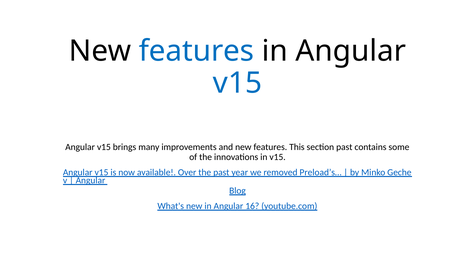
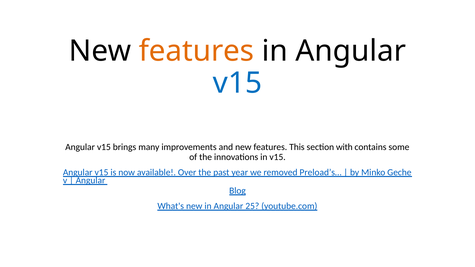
features at (196, 51) colour: blue -> orange
section past: past -> with
16: 16 -> 25
